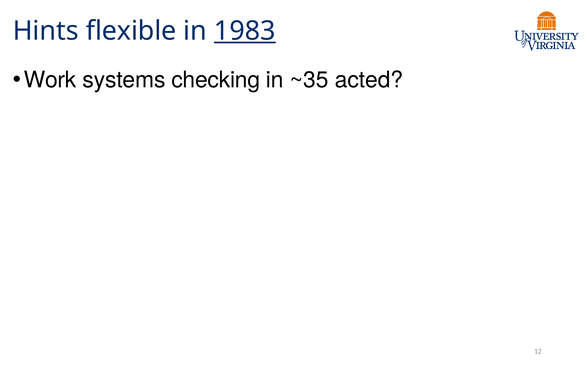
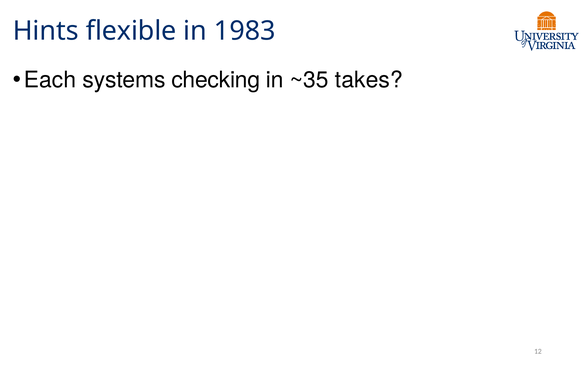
1983 underline: present -> none
Work: Work -> Each
acted: acted -> takes
